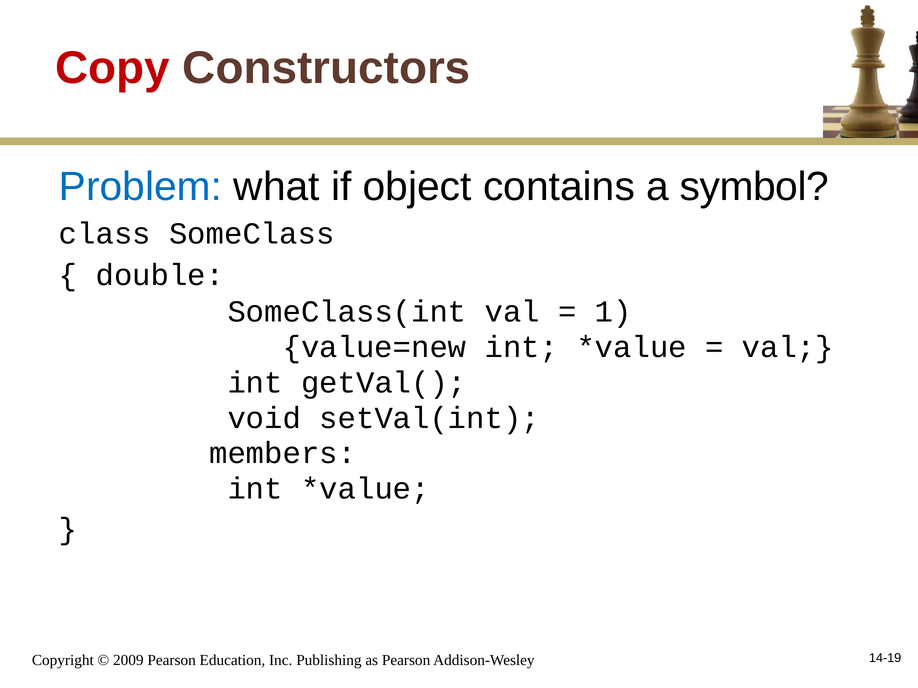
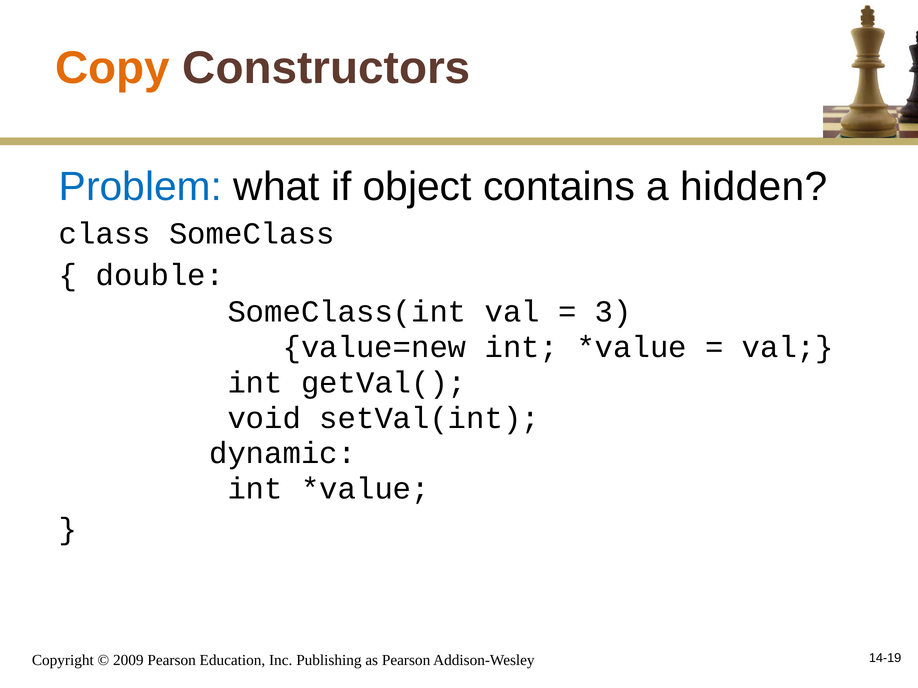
Copy colour: red -> orange
symbol: symbol -> hidden
1: 1 -> 3
members: members -> dynamic
